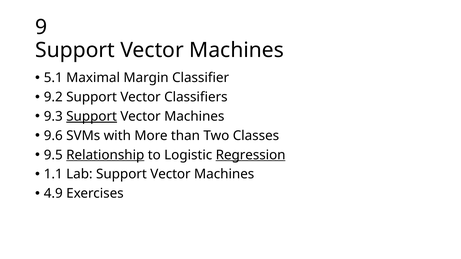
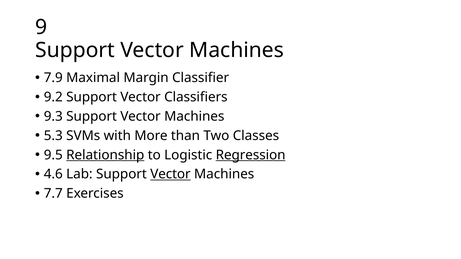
5.1: 5.1 -> 7.9
Support at (92, 117) underline: present -> none
9.6: 9.6 -> 5.3
1.1: 1.1 -> 4.6
Vector at (170, 174) underline: none -> present
4.9: 4.9 -> 7.7
